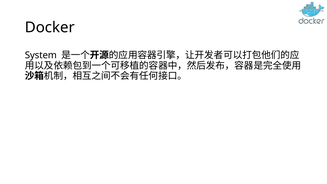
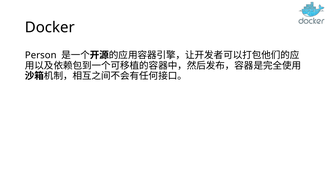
System: System -> Person
